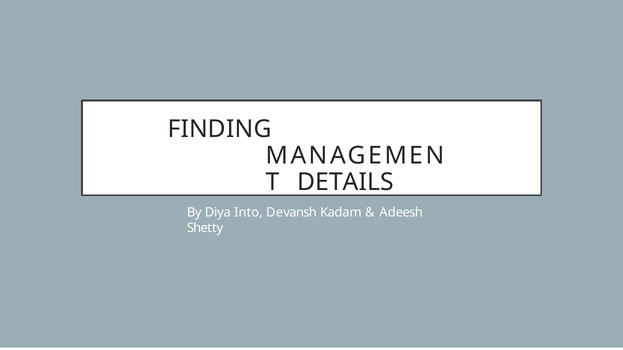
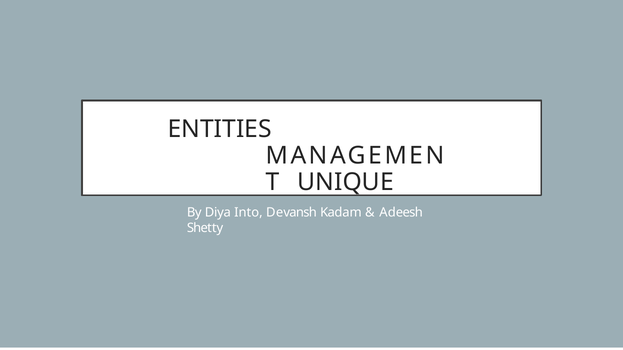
FINDING: FINDING -> ENTITIES
DETAILS: DETAILS -> UNIQUE
